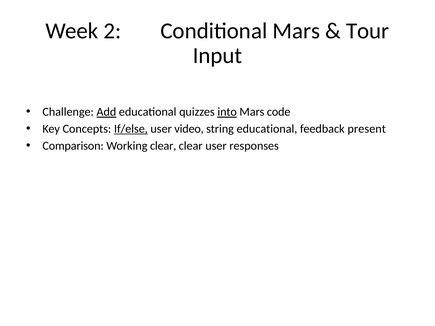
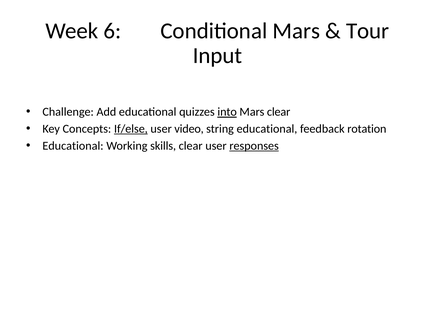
2: 2 -> 6
Add underline: present -> none
Mars code: code -> clear
present: present -> rotation
Comparison at (73, 146): Comparison -> Educational
Working clear: clear -> skills
responses underline: none -> present
